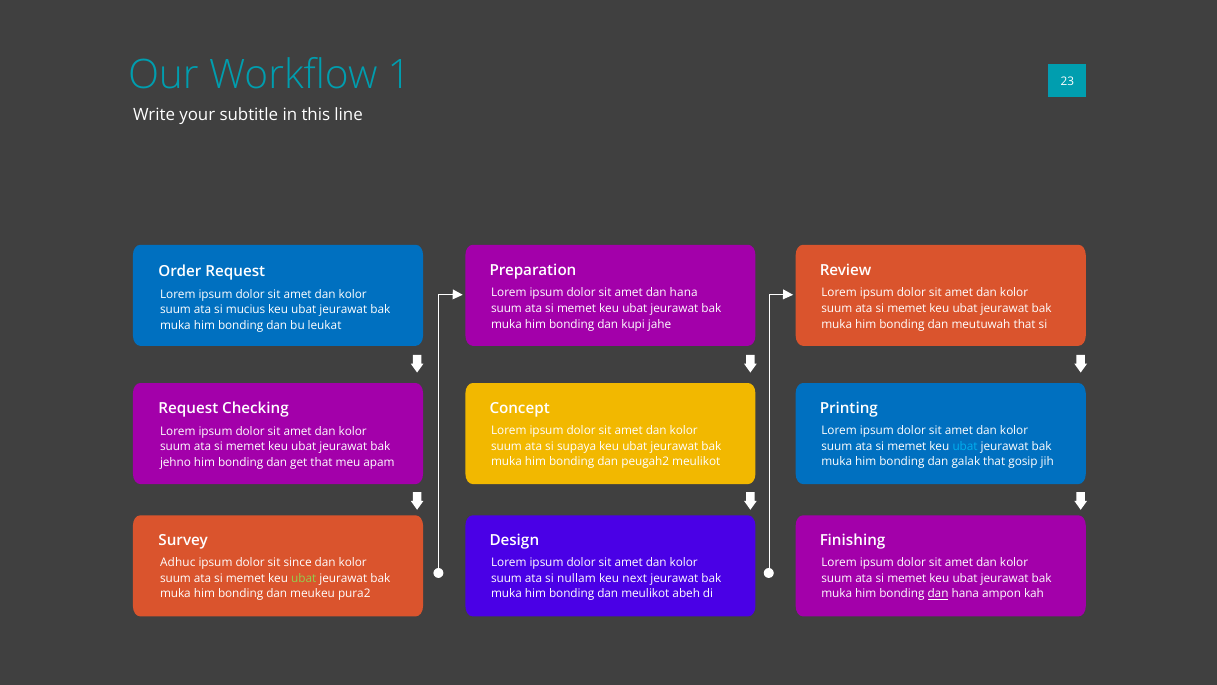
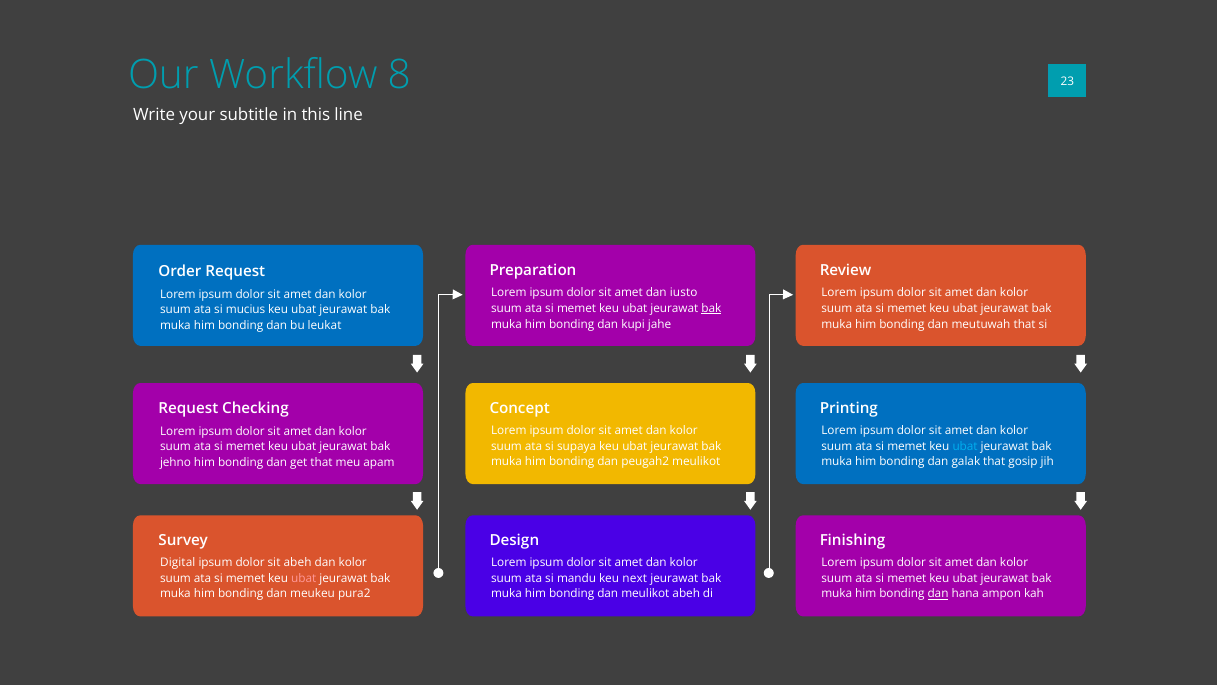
1: 1 -> 8
amet dan hana: hana -> iusto
bak at (711, 308) underline: none -> present
Adhuc: Adhuc -> Digital
sit since: since -> abeh
ubat at (304, 578) colour: light green -> pink
nullam: nullam -> mandu
